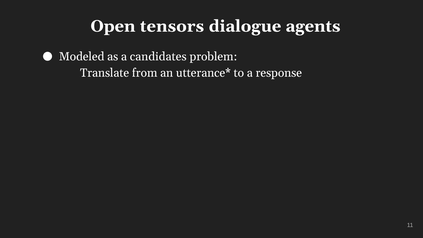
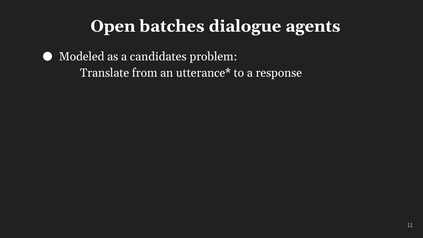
tensors: tensors -> batches
